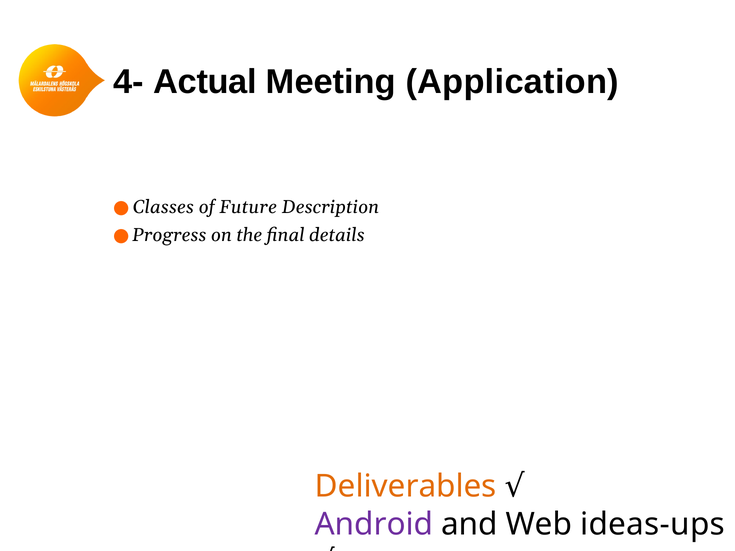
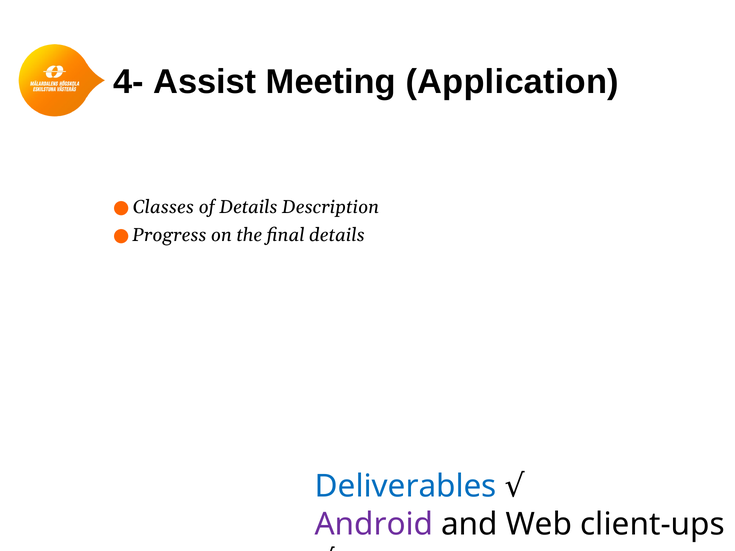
Actual: Actual -> Assist
of Future: Future -> Details
Deliverables colour: orange -> blue
ideas-ups: ideas-ups -> client-ups
